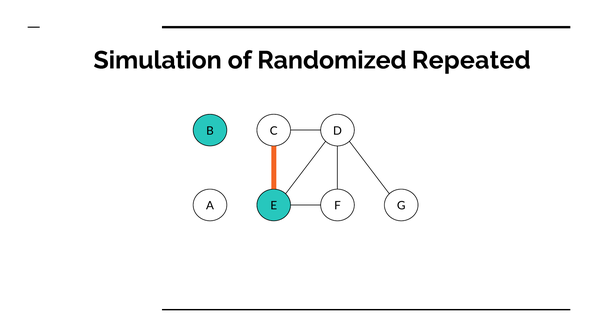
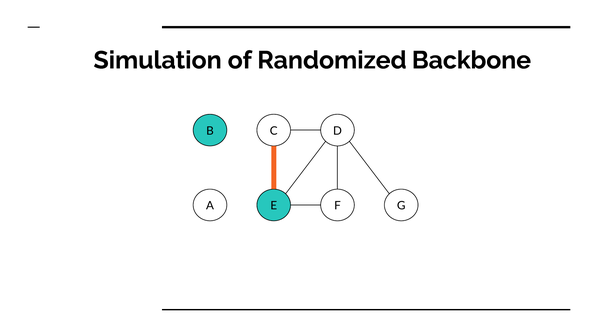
Repeated: Repeated -> Backbone
